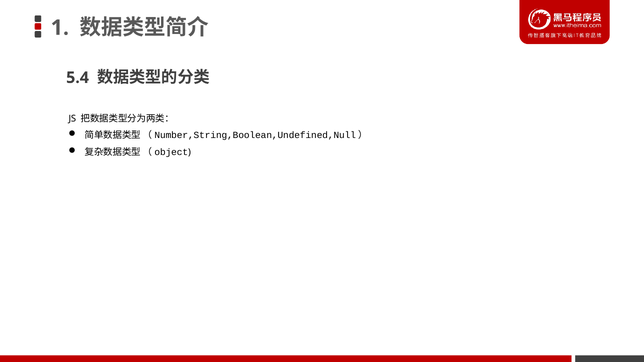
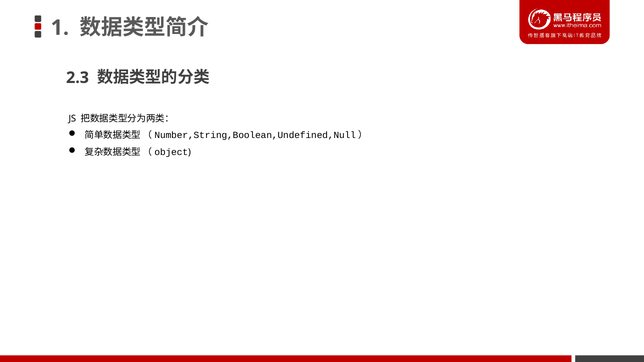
5.4: 5.4 -> 2.3
